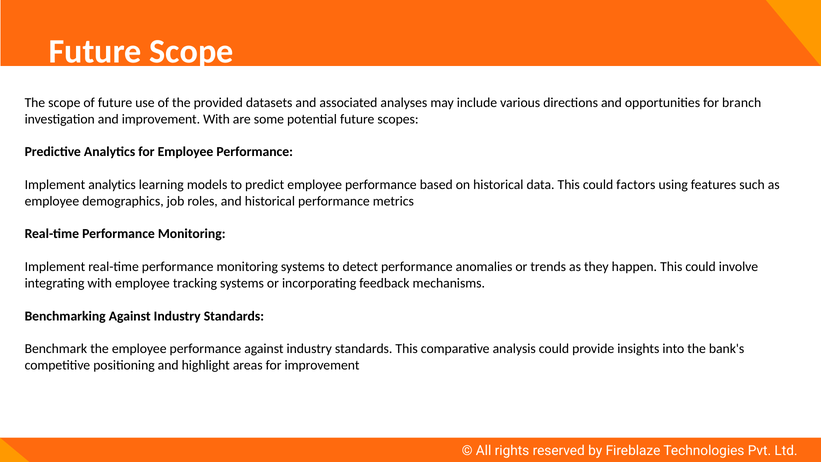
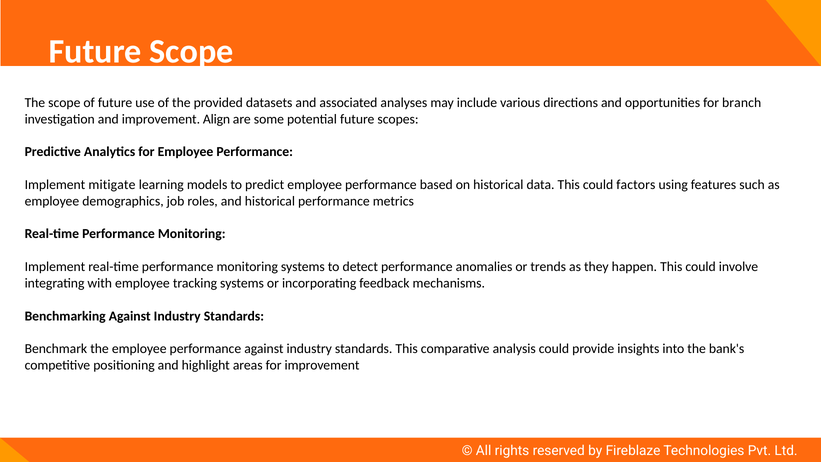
improvement With: With -> Align
Implement analytics: analytics -> mitigate
